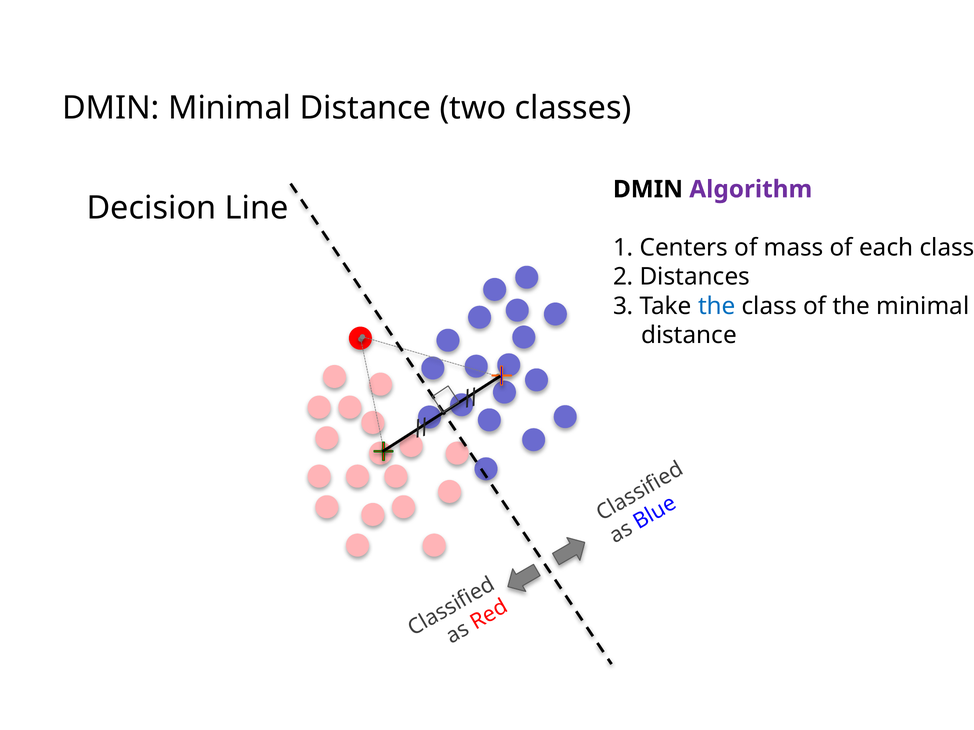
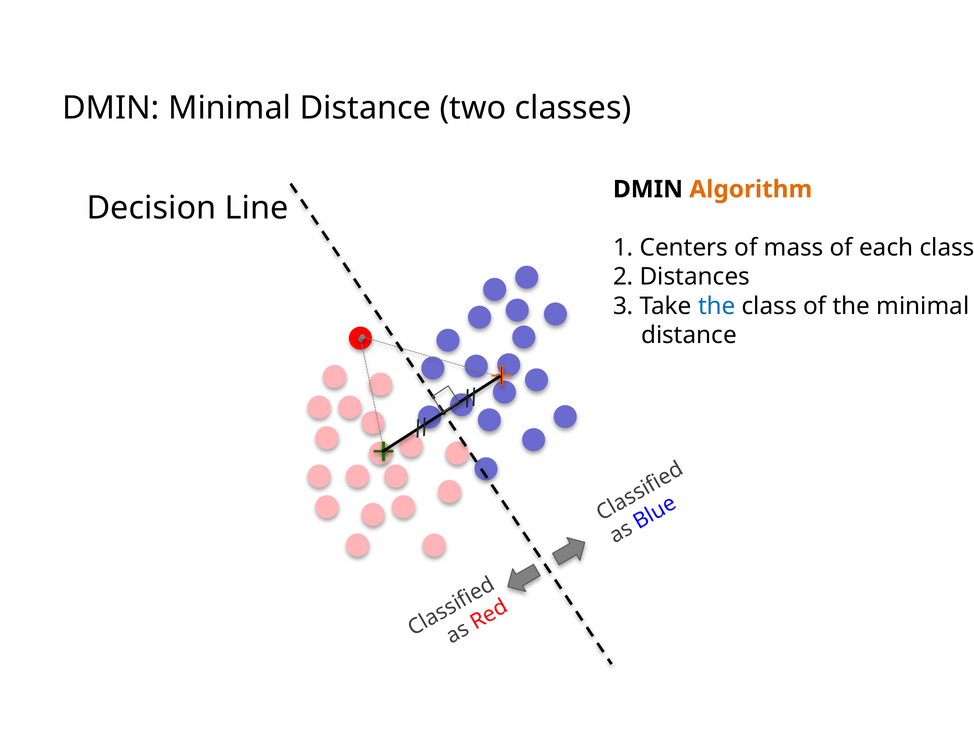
Algorithm colour: purple -> orange
